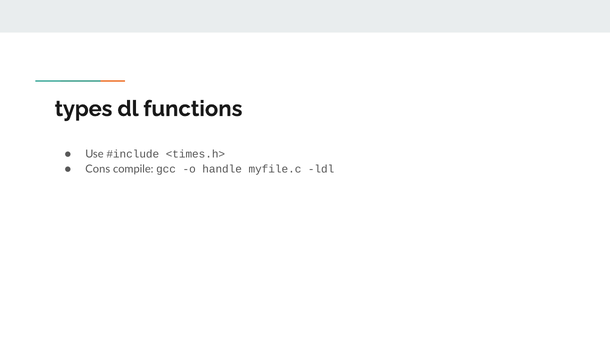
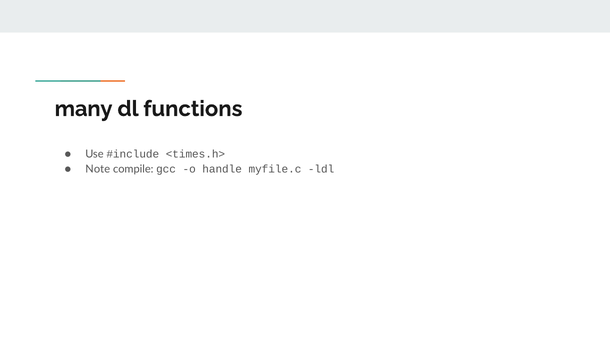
types: types -> many
Cons: Cons -> Note
